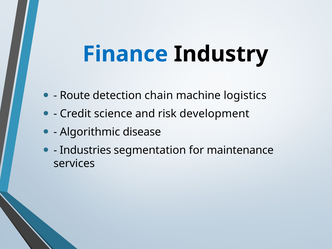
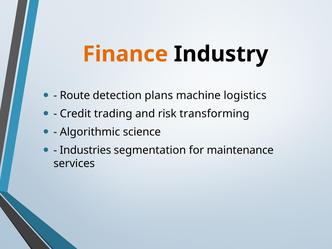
Finance colour: blue -> orange
chain: chain -> plans
science: science -> trading
development: development -> transforming
disease: disease -> science
